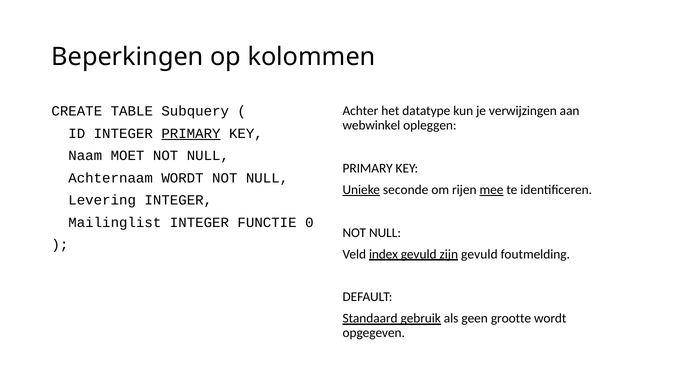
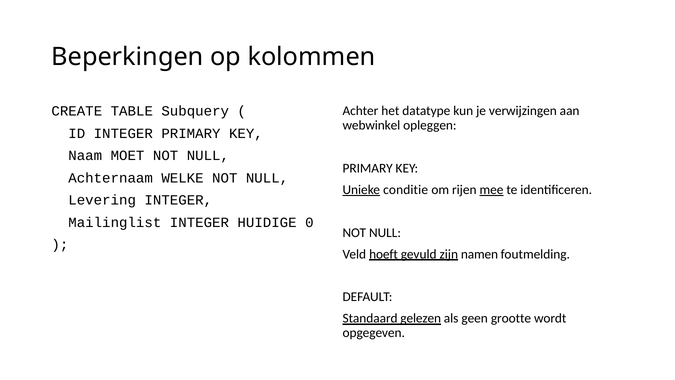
PRIMARY at (191, 133) underline: present -> none
Achternaam WORDT: WORDT -> WELKE
seconde: seconde -> conditie
FUNCTIE: FUNCTIE -> HUIDIGE
index: index -> hoeft
zijn gevuld: gevuld -> namen
gebruik: gebruik -> gelezen
